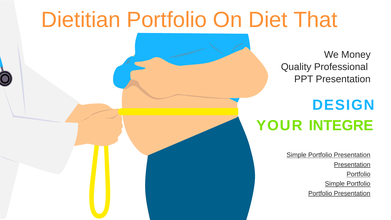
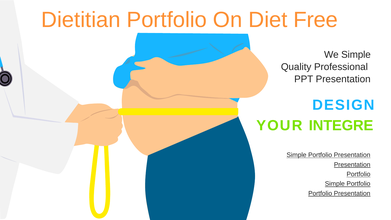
That: That -> Free
We Money: Money -> Simple
